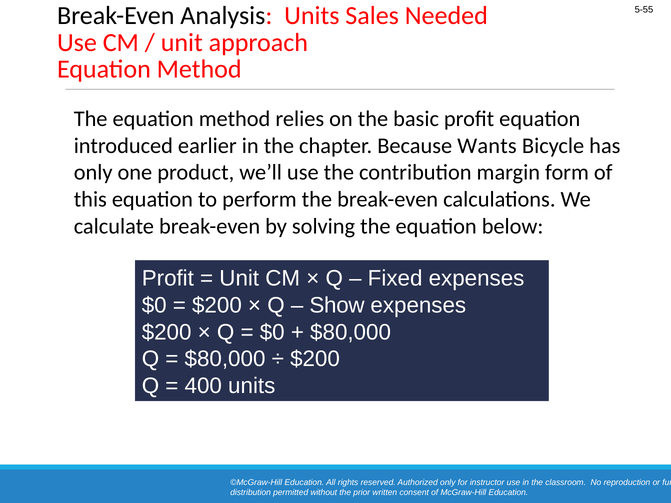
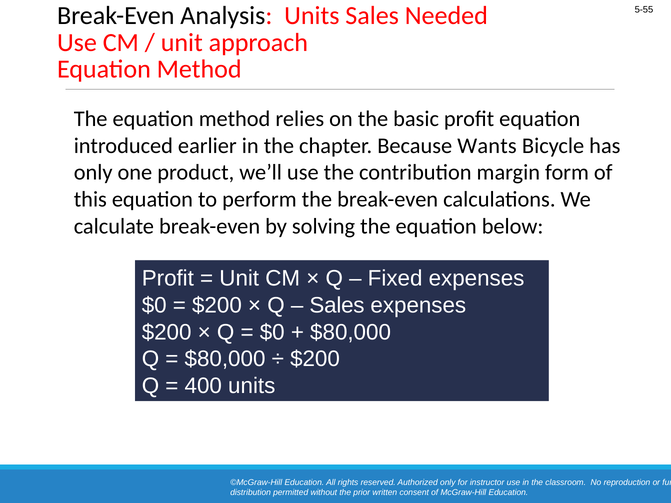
Show at (337, 306): Show -> Sales
